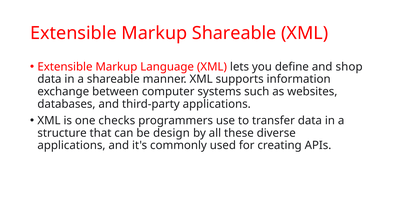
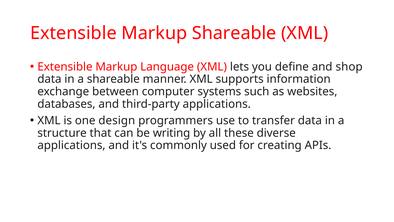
checks: checks -> design
design: design -> writing
